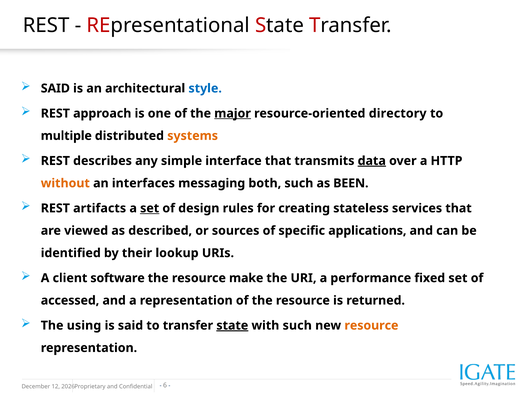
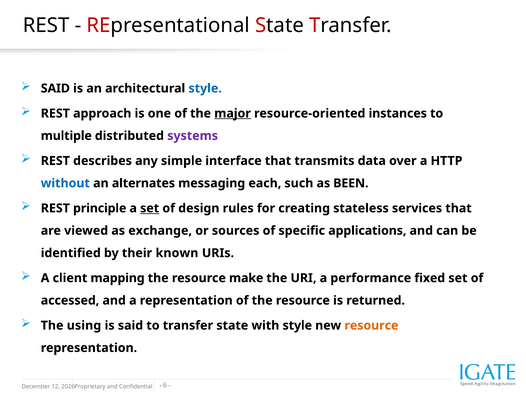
directory: directory -> instances
systems colour: orange -> purple
data underline: present -> none
without colour: orange -> blue
interfaces: interfaces -> alternates
both: both -> each
artifacts: artifacts -> principle
described: described -> exchange
lookup: lookup -> known
software: software -> mapping
state at (232, 325) underline: present -> none
with such: such -> style
